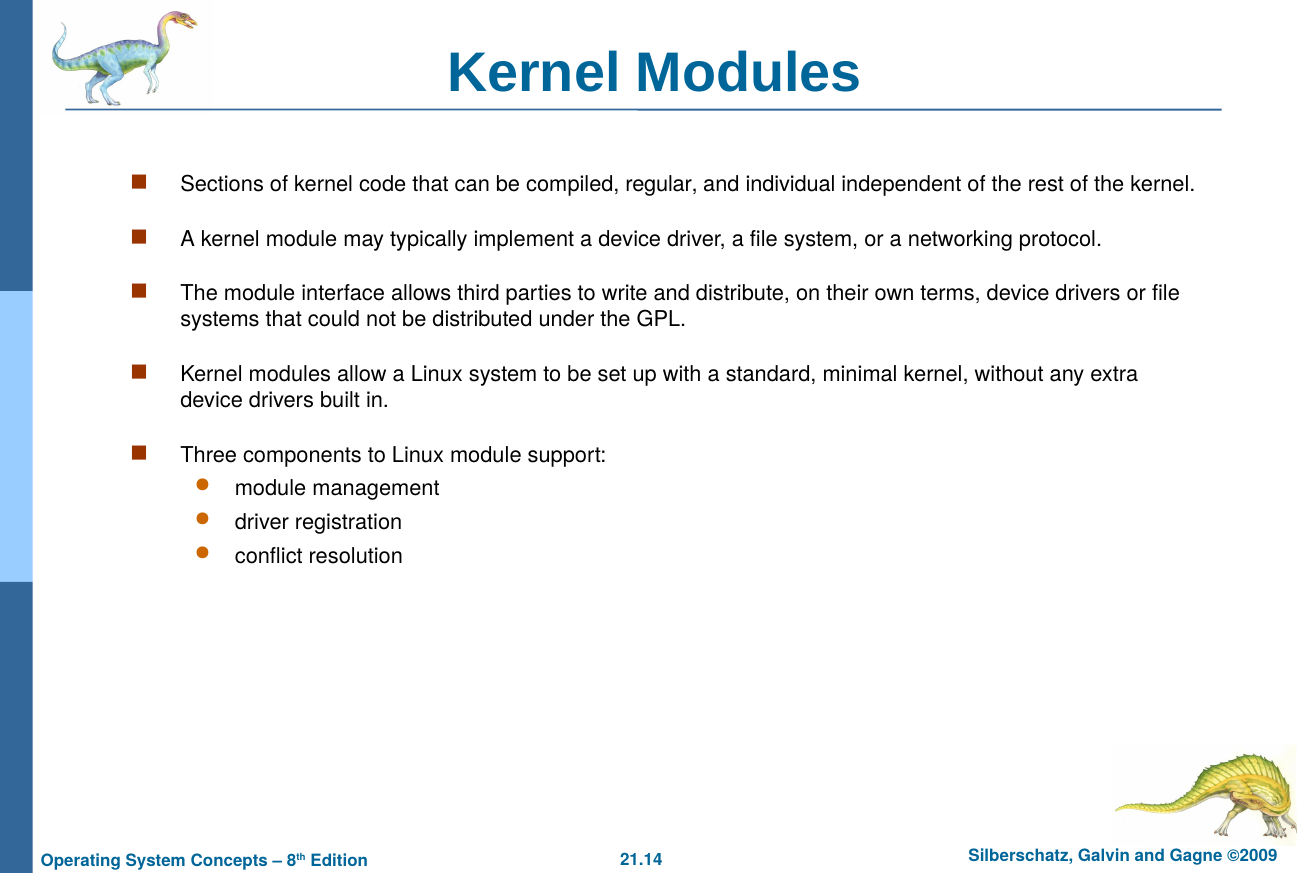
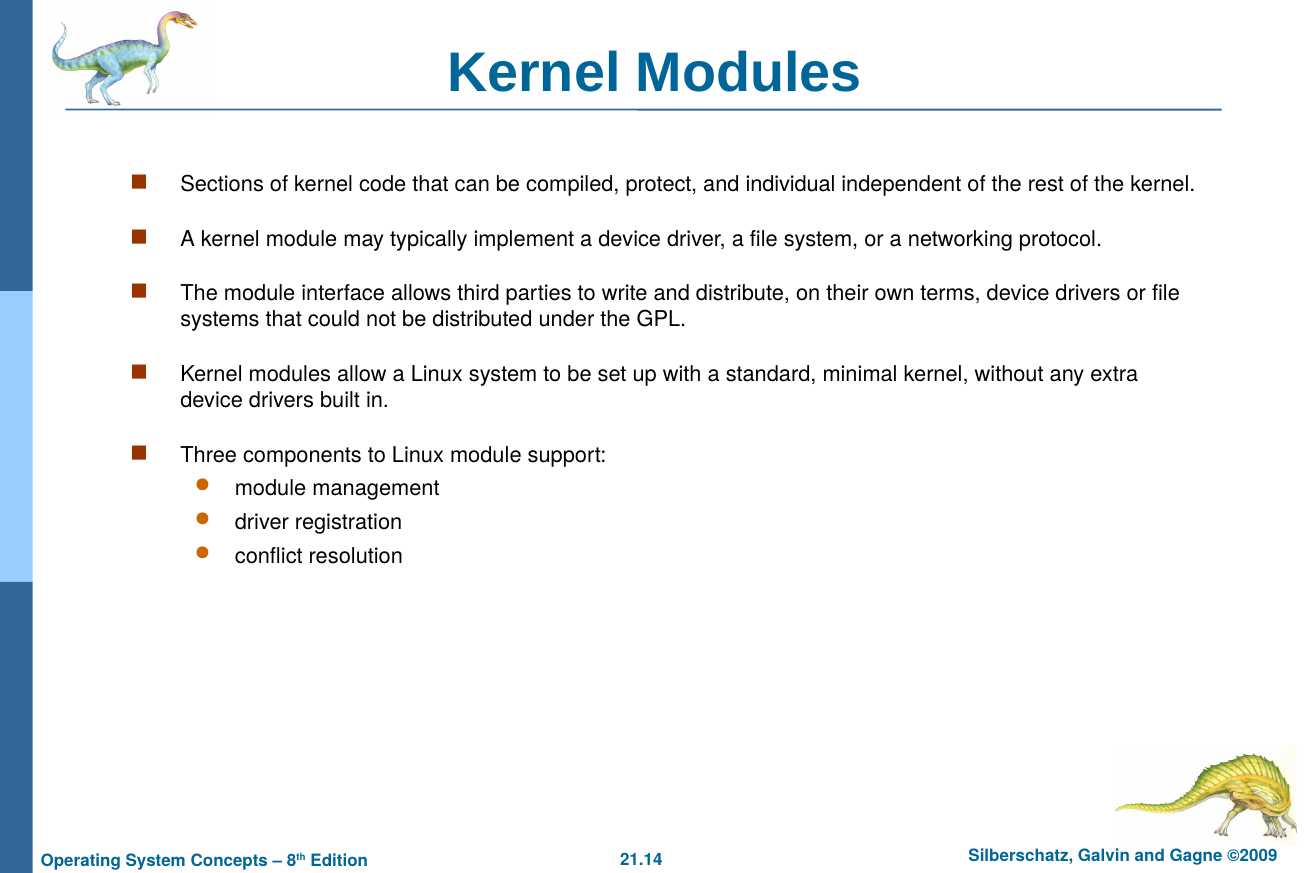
regular: regular -> protect
